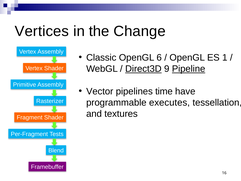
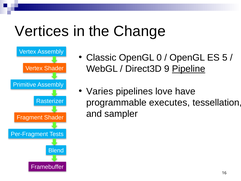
6: 6 -> 0
1: 1 -> 5
Direct3D underline: present -> none
Vector: Vector -> Varies
time: time -> love
textures: textures -> sampler
